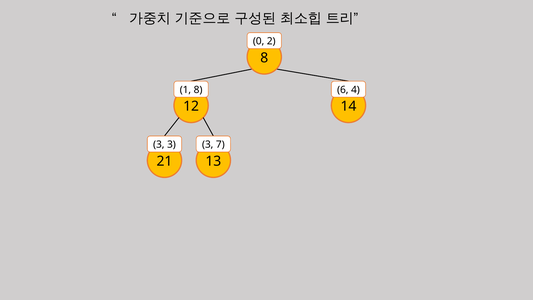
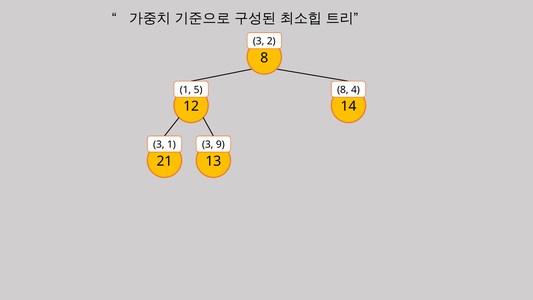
0 at (259, 41): 0 -> 3
1 8: 8 -> 5
6 at (343, 90): 6 -> 8
3 3: 3 -> 1
7: 7 -> 9
